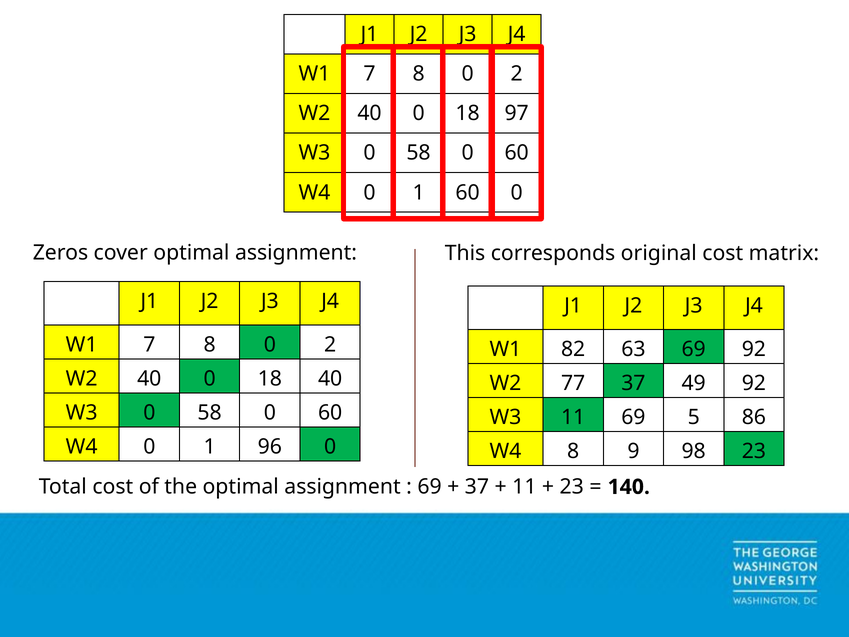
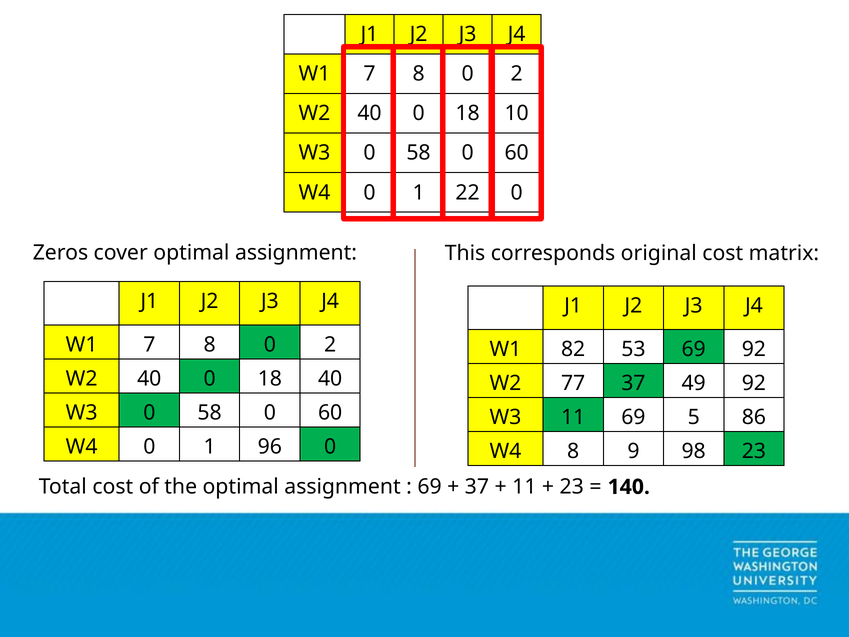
97: 97 -> 10
1 60: 60 -> 22
63: 63 -> 53
